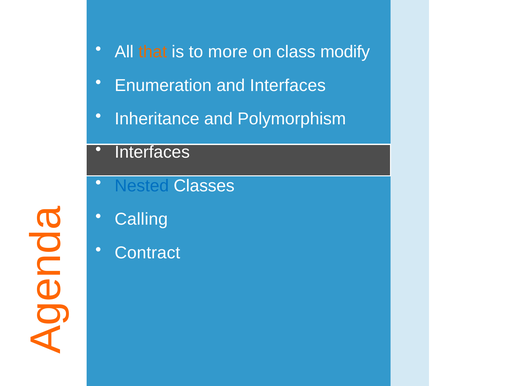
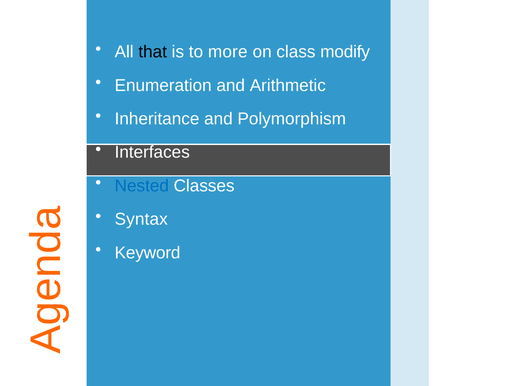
that colour: orange -> black
and Interfaces: Interfaces -> Arithmetic
Calling: Calling -> Syntax
Contract: Contract -> Keyword
